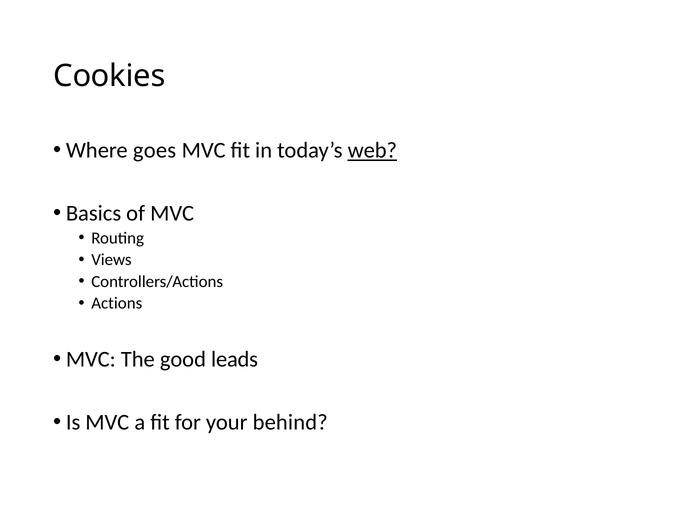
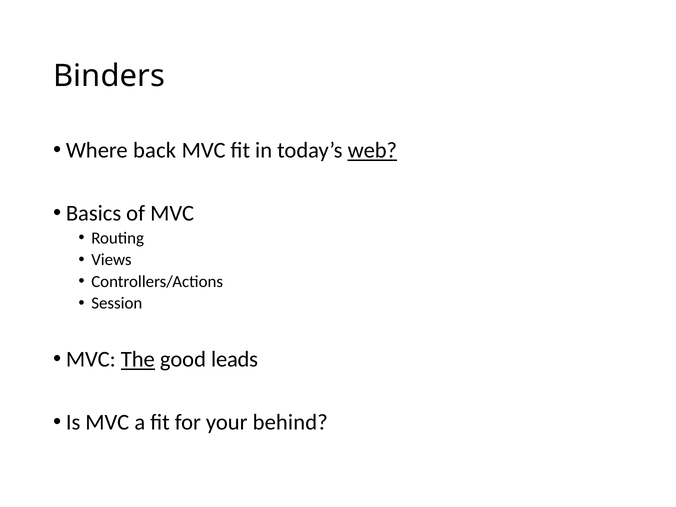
Cookies: Cookies -> Binders
goes: goes -> back
Actions: Actions -> Session
The underline: none -> present
